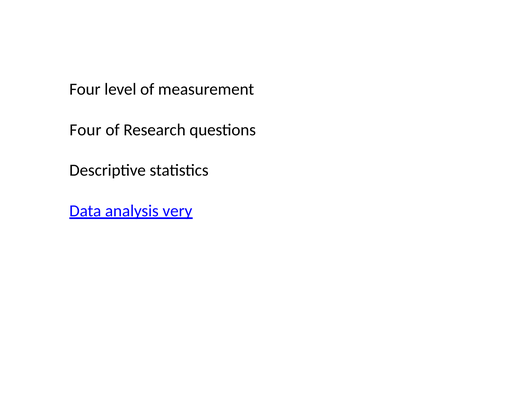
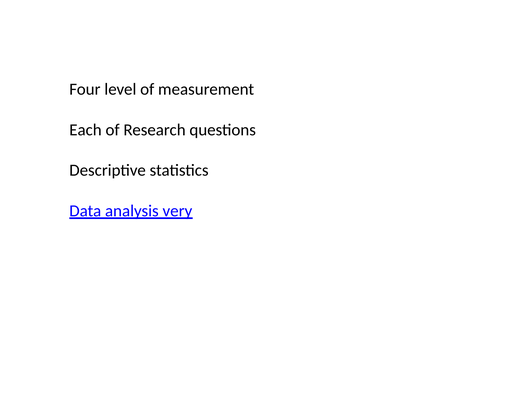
Four at (85, 130): Four -> Each
